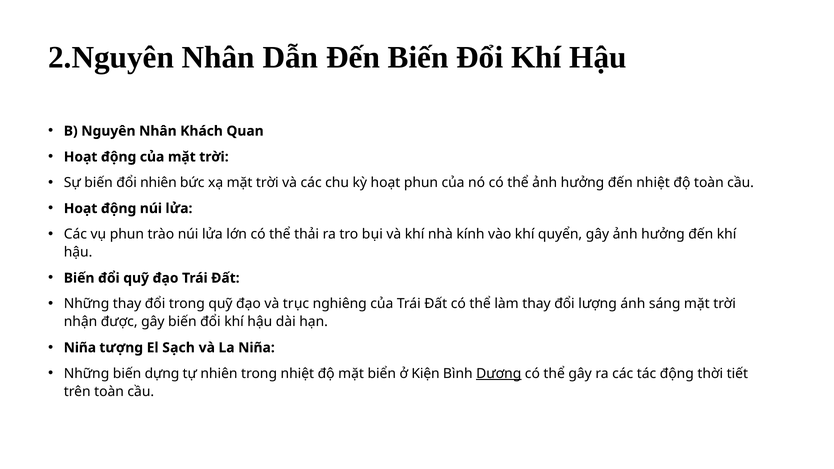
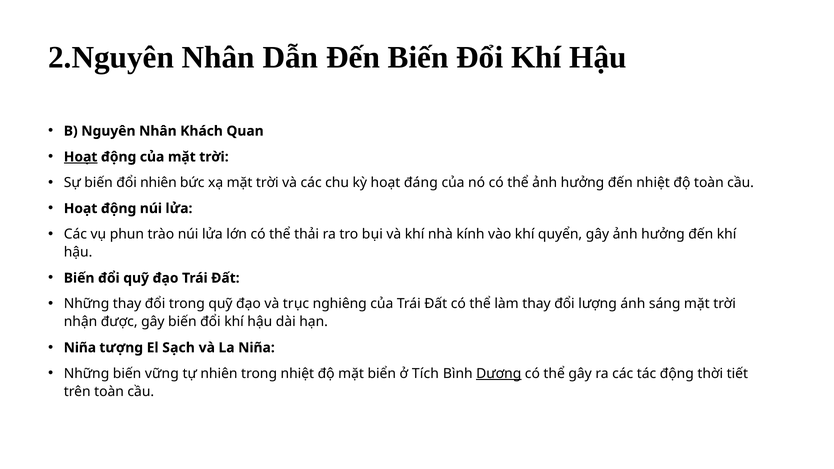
Hoạt at (81, 157) underline: none -> present
hoạt phun: phun -> đáng
dựng: dựng -> vững
Kiện: Kiện -> Tích
